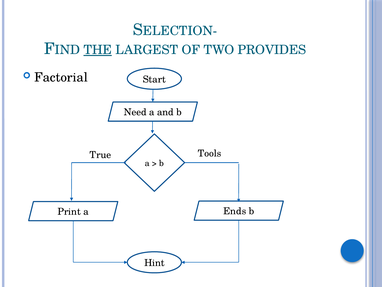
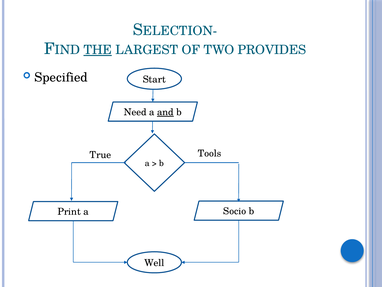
Factorial: Factorial -> Specified
and underline: none -> present
Ends: Ends -> Socio
Hint: Hint -> Well
